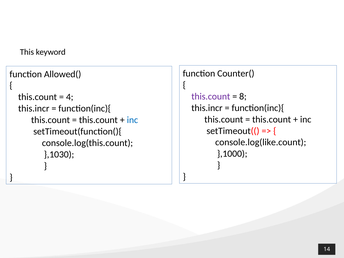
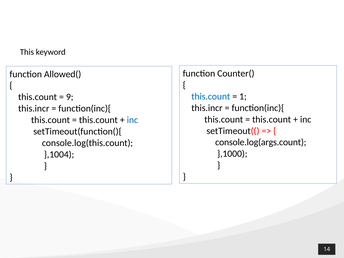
this.count at (211, 96) colour: purple -> blue
8: 8 -> 1
4: 4 -> 9
console.log(like.count: console.log(like.count -> console.log(args.count
},1030: },1030 -> },1004
